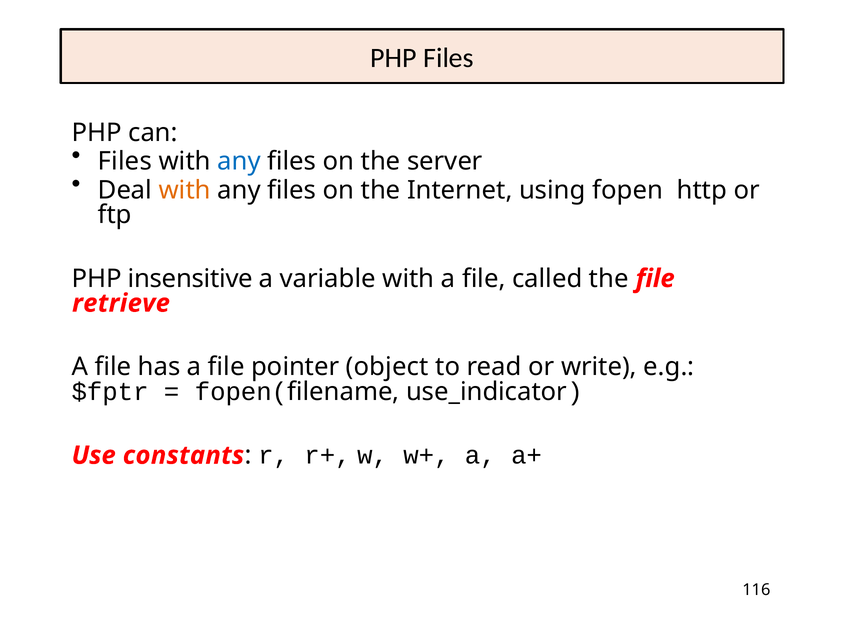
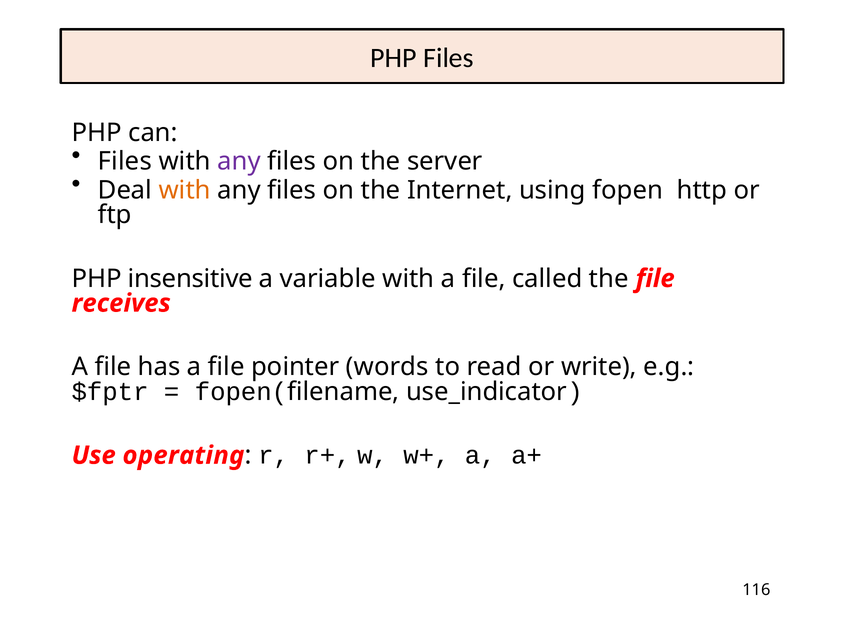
any at (239, 162) colour: blue -> purple
retrieve: retrieve -> receives
object: object -> words
constants: constants -> operating
